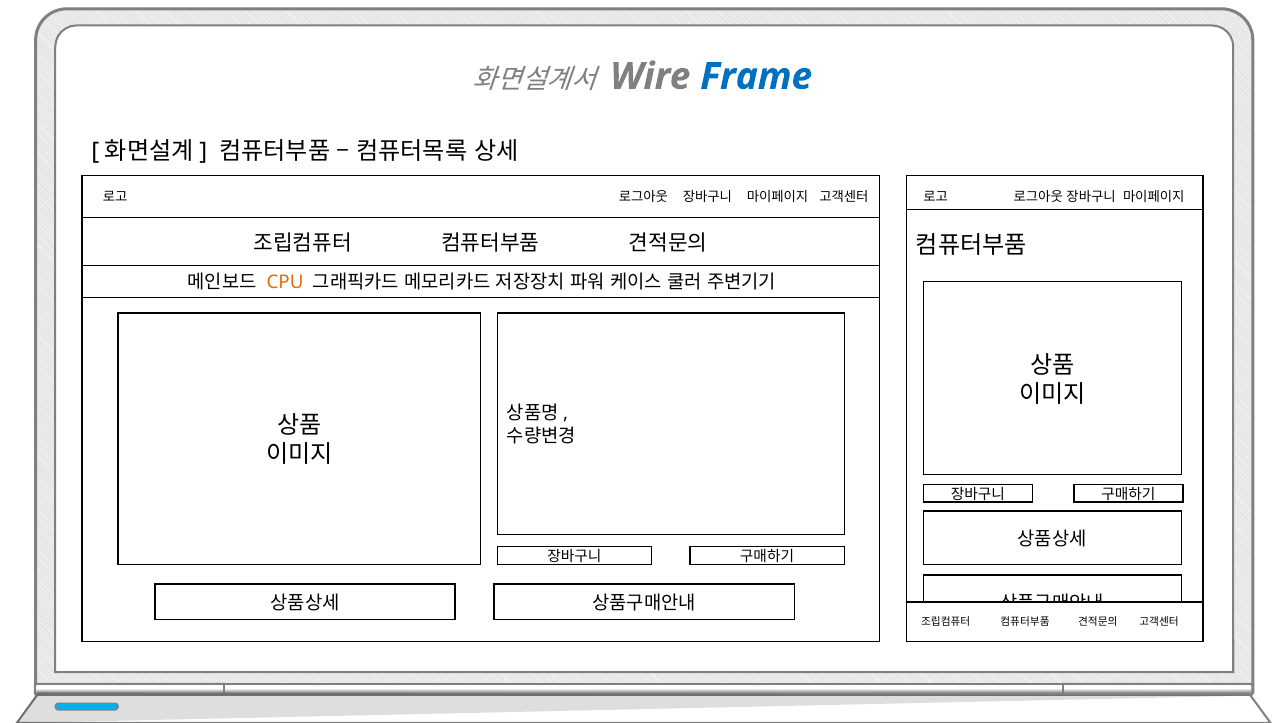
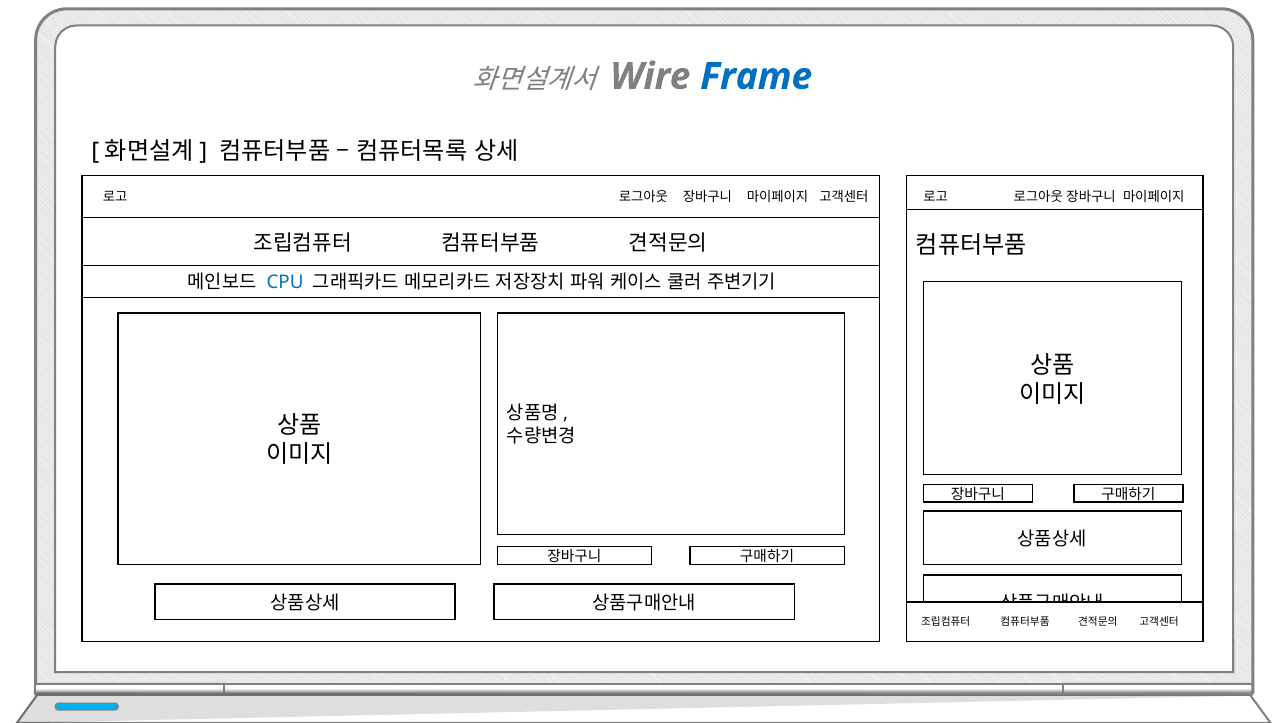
CPU colour: orange -> blue
